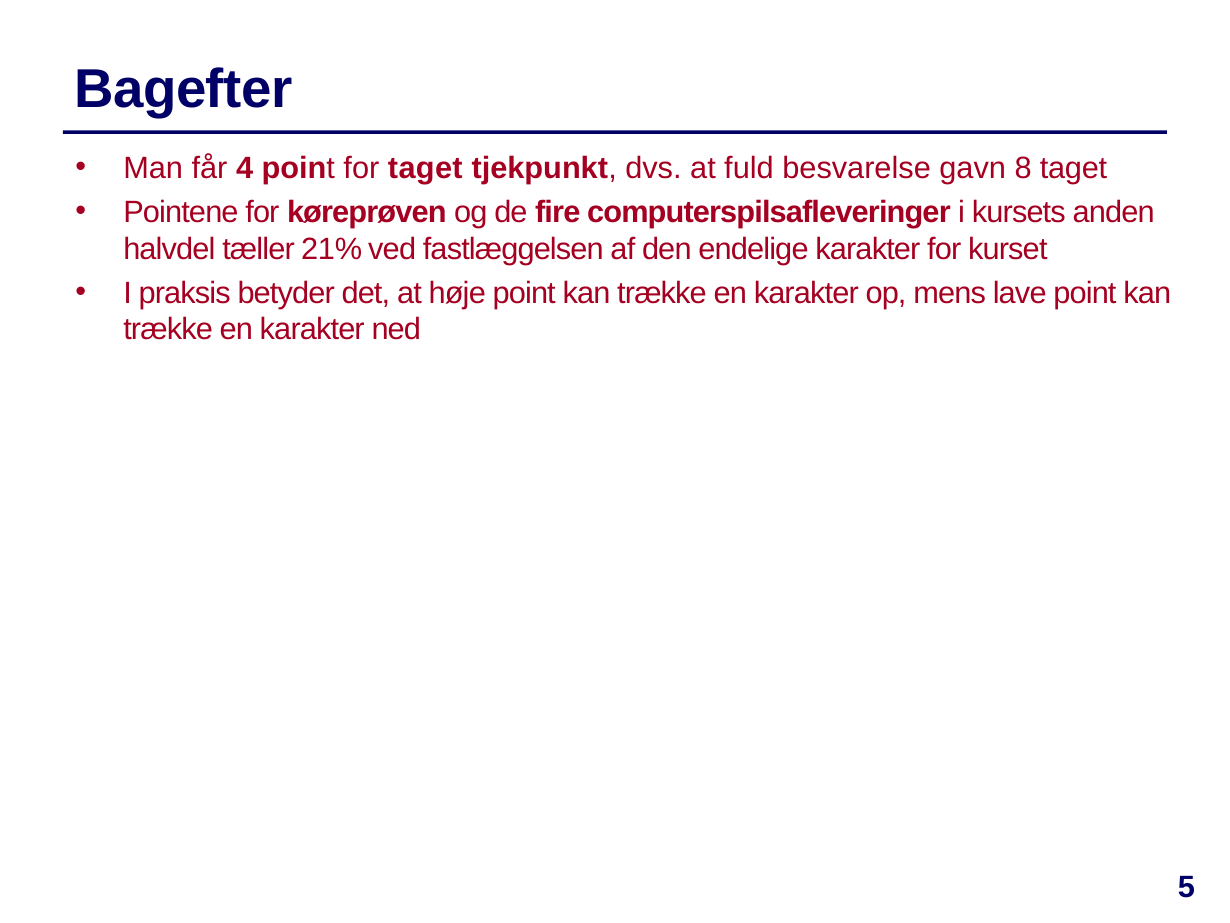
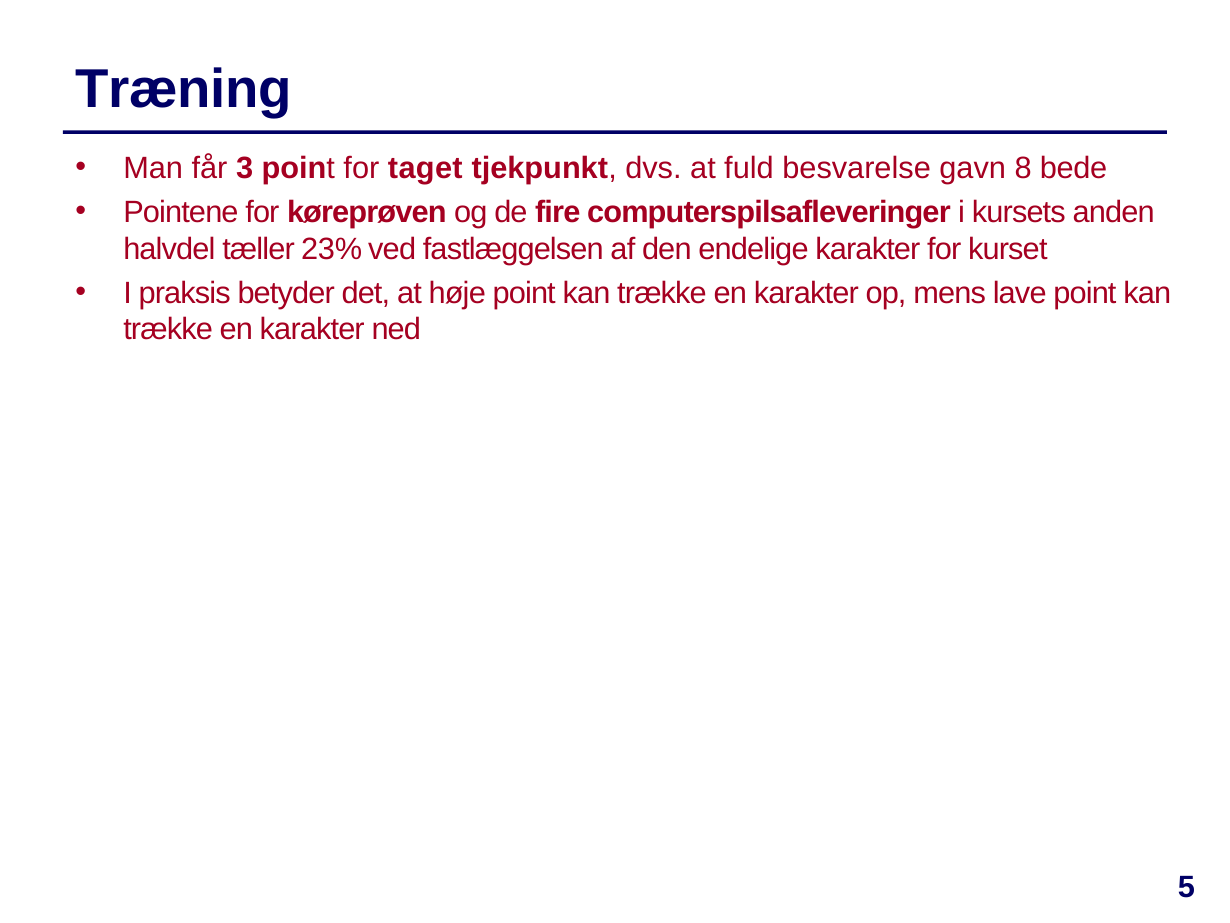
Bagefter: Bagefter -> Træning
4: 4 -> 3
8 taget: taget -> bede
21%: 21% -> 23%
